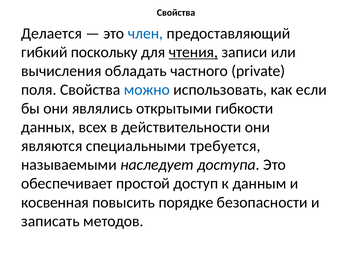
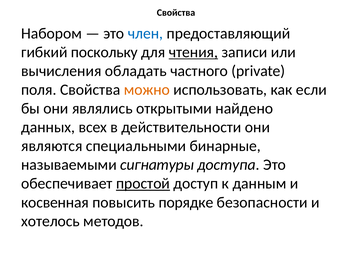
Делается: Делается -> Набором
можно colour: blue -> orange
гибкости: гибкости -> найдено
требуется: требуется -> бинарные
наследует: наследует -> сигнатуры
простой underline: none -> present
записать: записать -> хотелось
